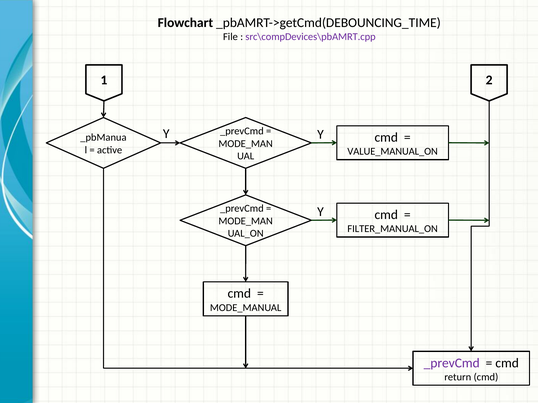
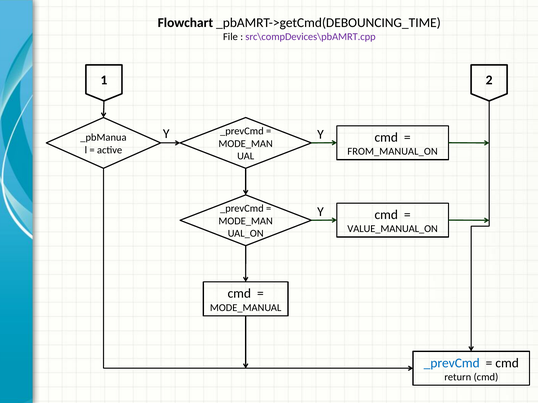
VALUE_MANUAL_ON: VALUE_MANUAL_ON -> FROM_MANUAL_ON
FILTER_MANUAL_ON: FILTER_MANUAL_ON -> VALUE_MANUAL_ON
_prevCmd at (452, 363) colour: purple -> blue
